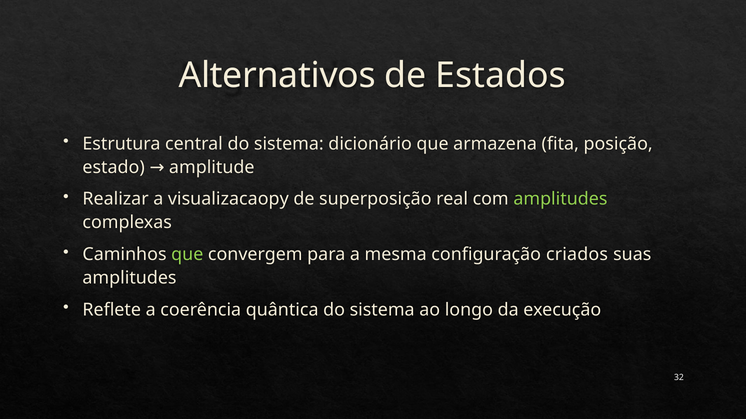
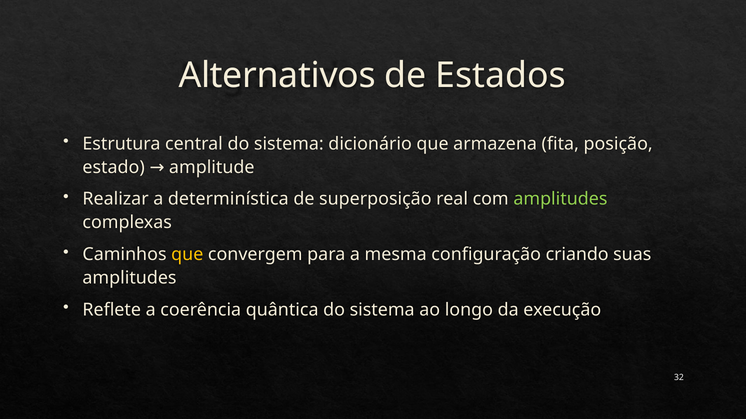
visualizacaopy: visualizacaopy -> determinística
que at (187, 255) colour: light green -> yellow
criados: criados -> criando
